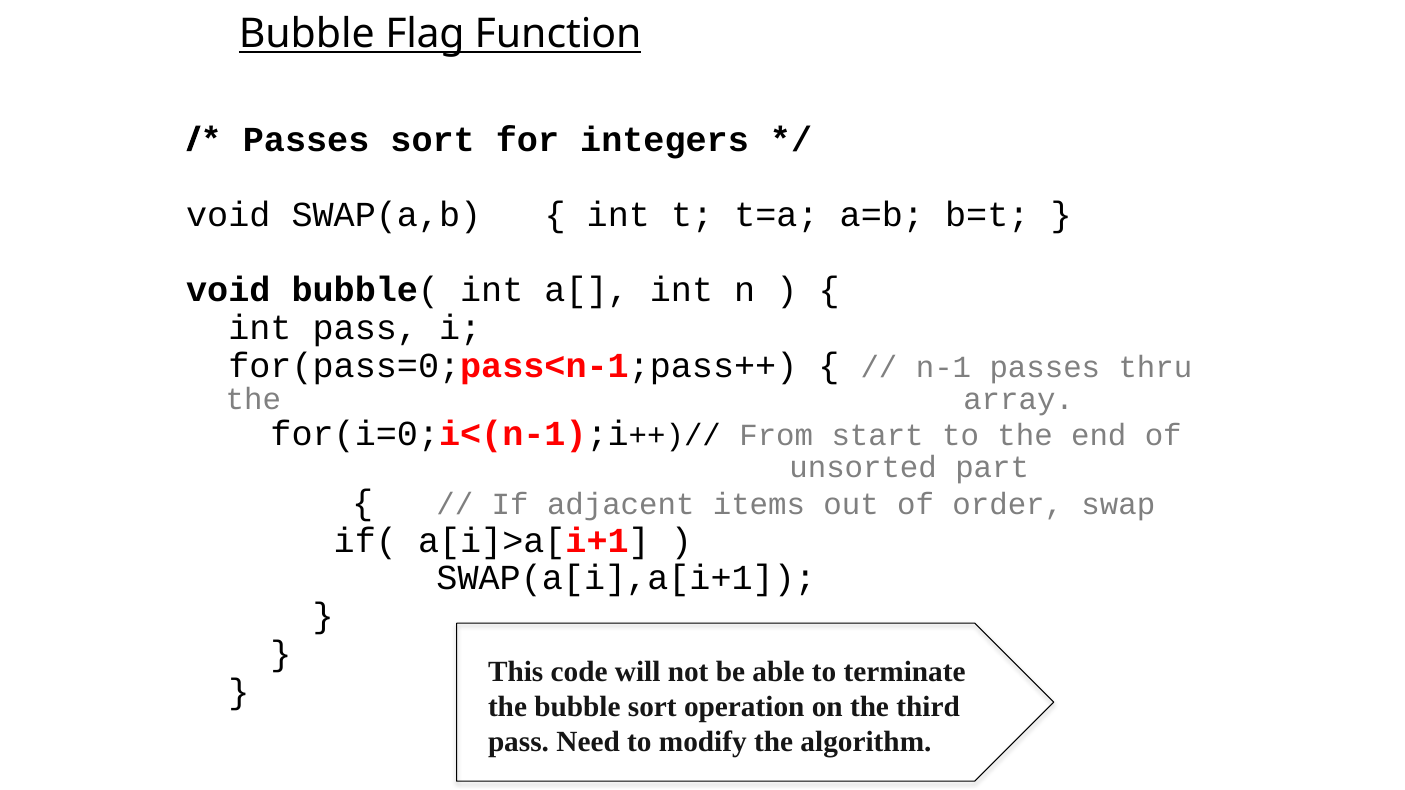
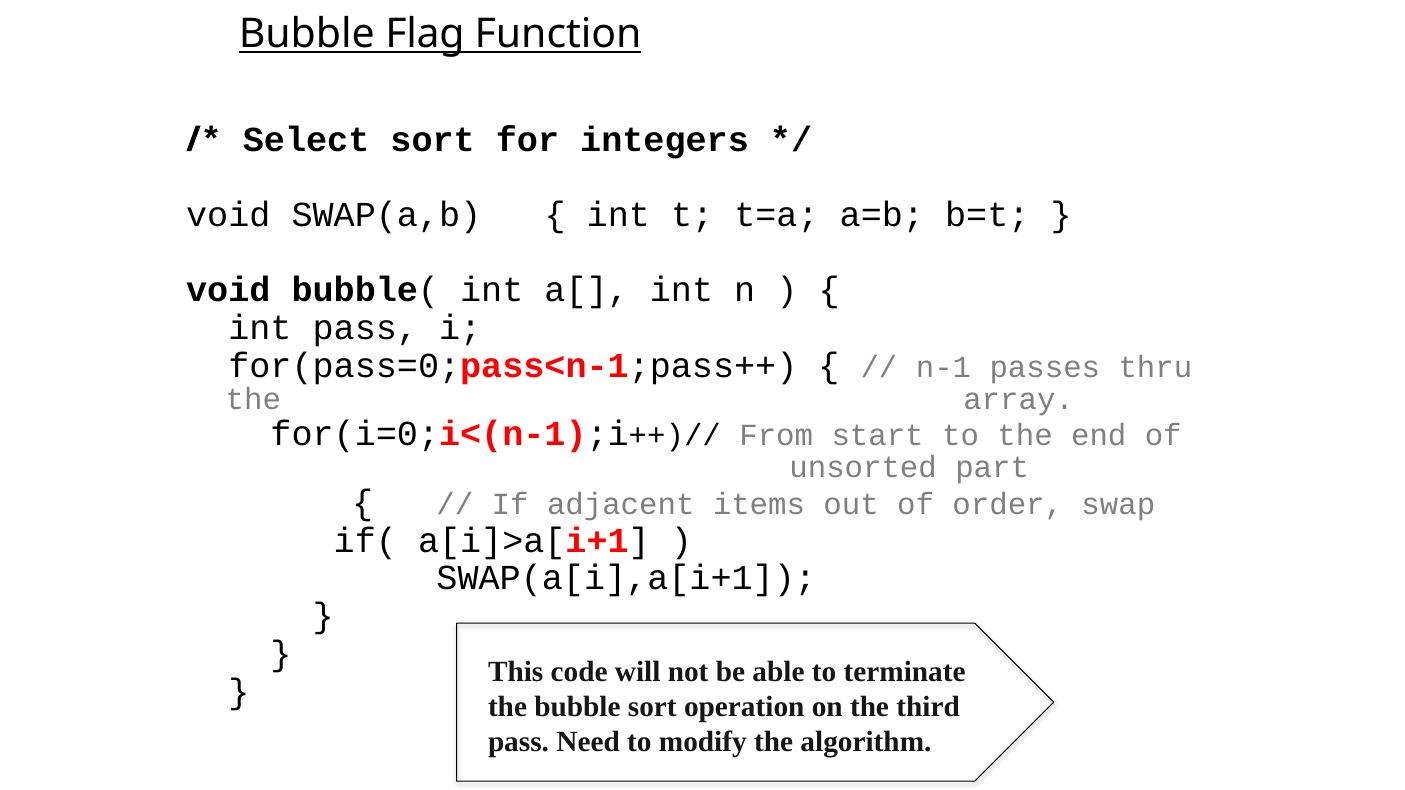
Passes at (306, 139): Passes -> Select
